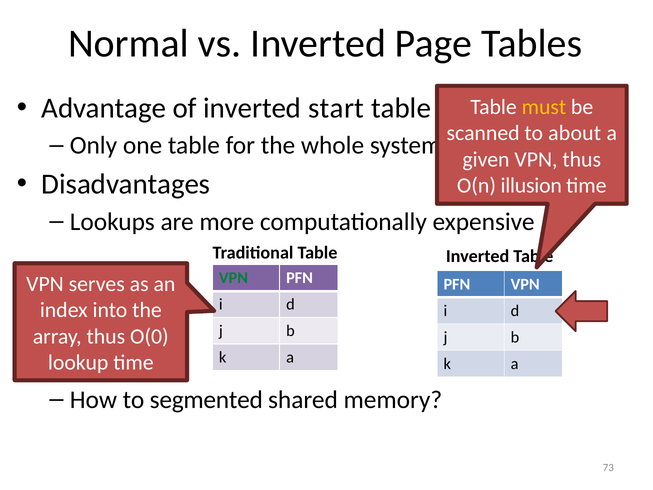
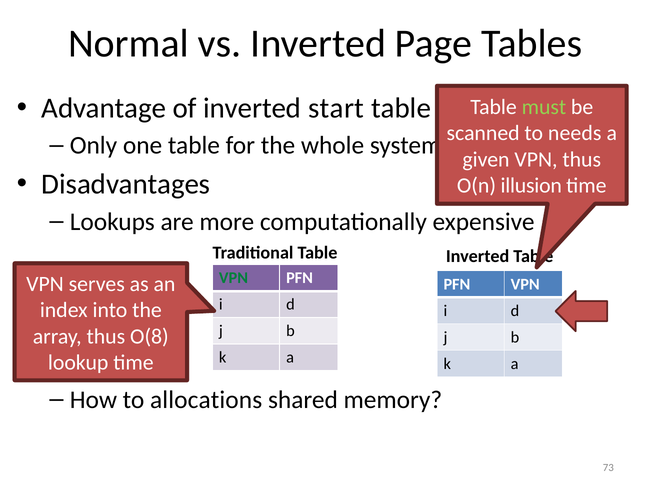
must colour: yellow -> light green
about: about -> needs
O(0: O(0 -> O(8
segmented: segmented -> allocations
